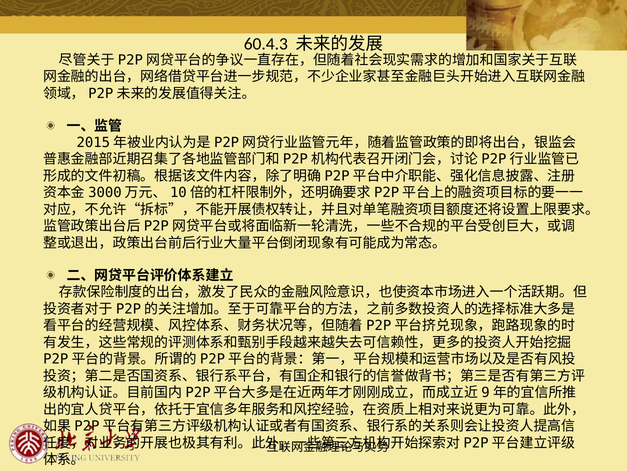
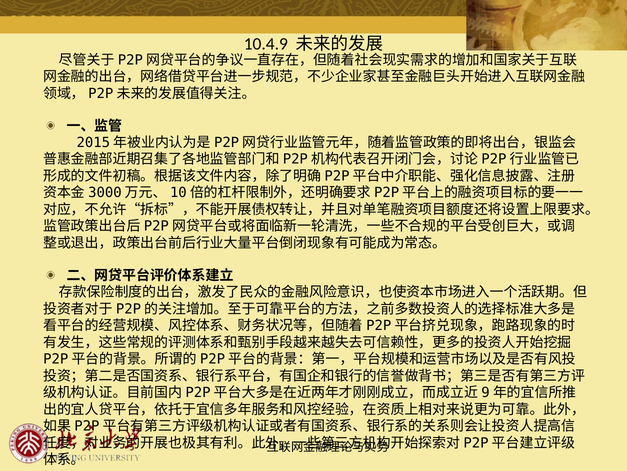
60.4.3: 60.4.3 -> 10.4.9
